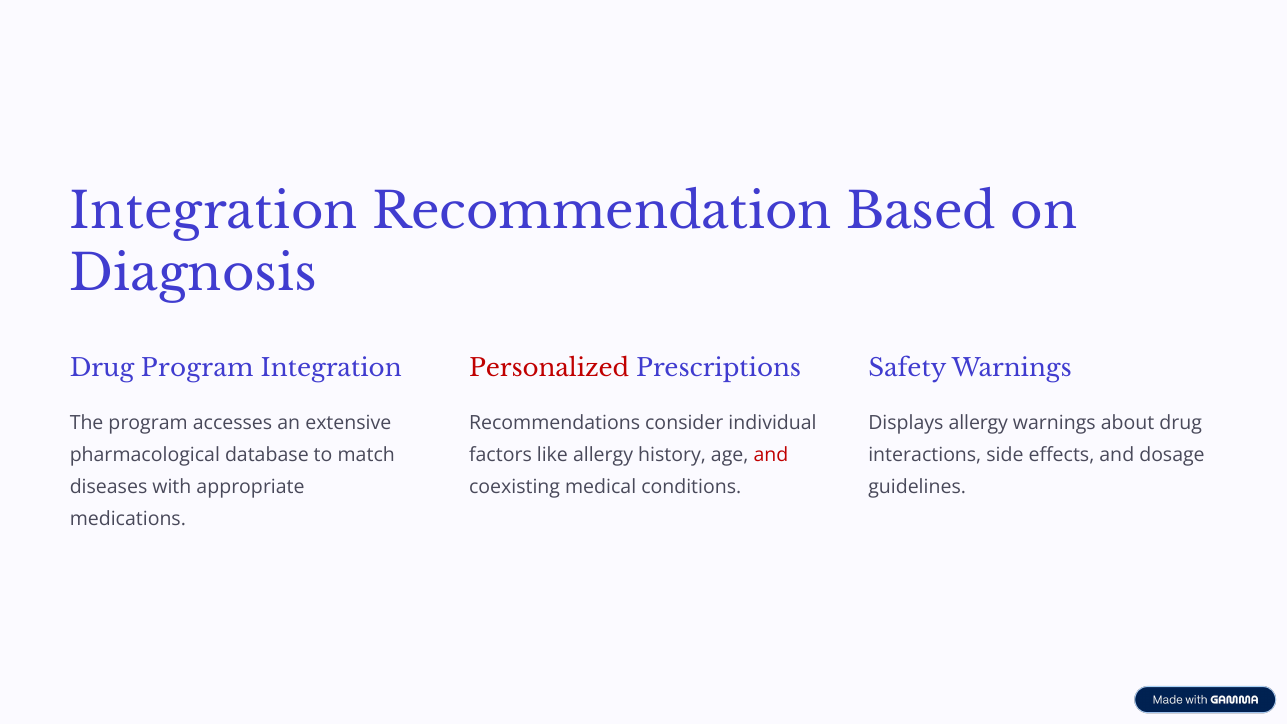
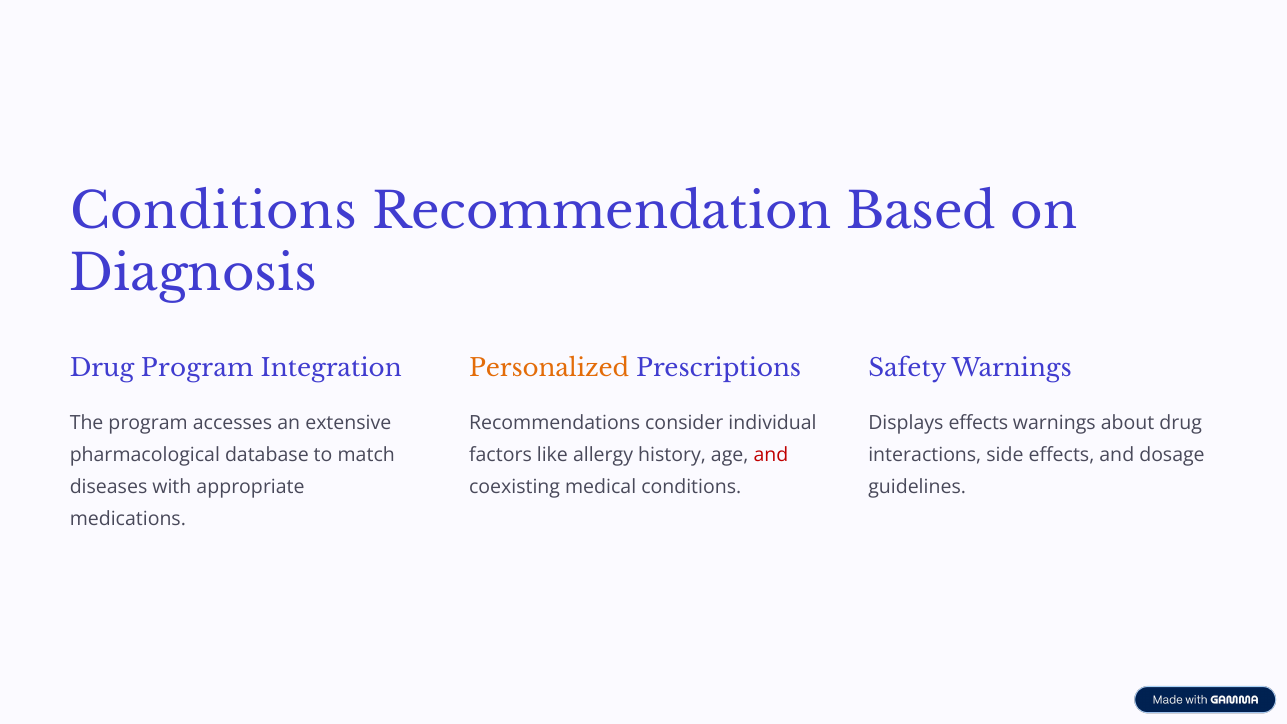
Integration at (214, 212): Integration -> Conditions
Personalized colour: red -> orange
Displays allergy: allergy -> effects
